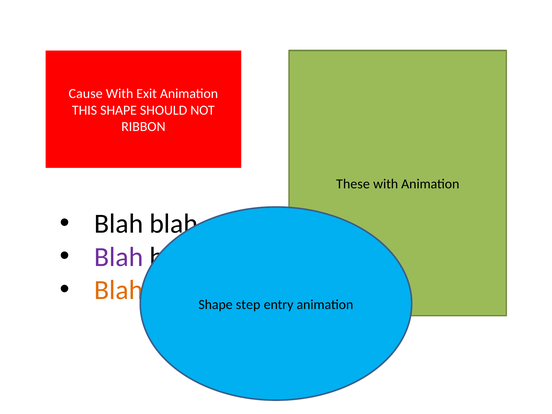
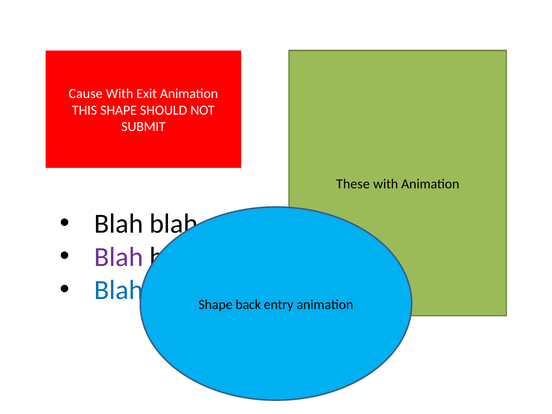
RIBBON: RIBBON -> SUBMIT
Blah at (119, 290) colour: orange -> blue
step: step -> back
